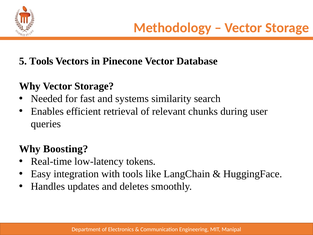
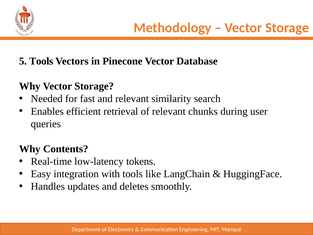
and systems: systems -> relevant
Boosting: Boosting -> Contents
